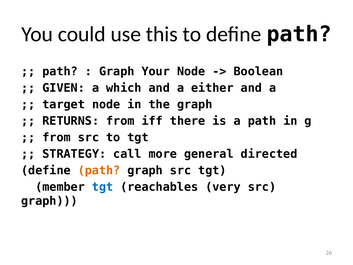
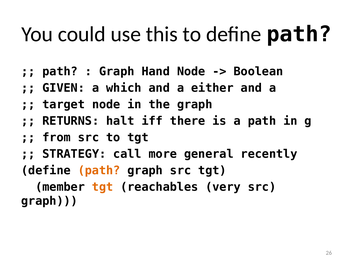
Your: Your -> Hand
RETURNS from: from -> halt
directed: directed -> recently
tgt at (103, 187) colour: blue -> orange
